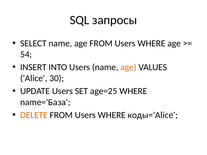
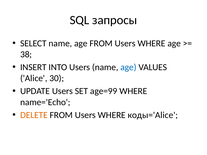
54: 54 -> 38
age at (128, 67) colour: orange -> blue
age=25: age=25 -> age=99
name='База: name='База -> name='Echo
